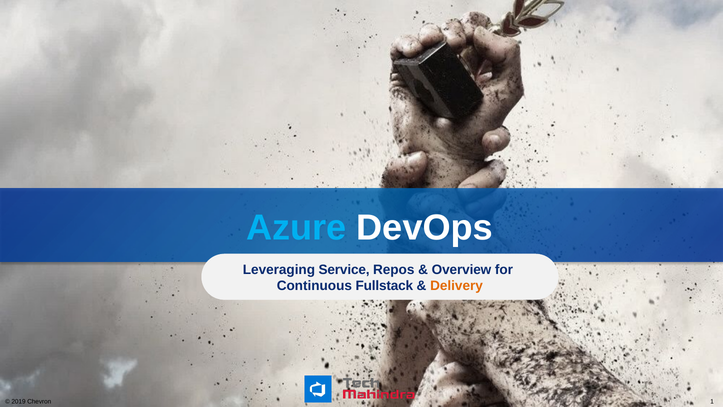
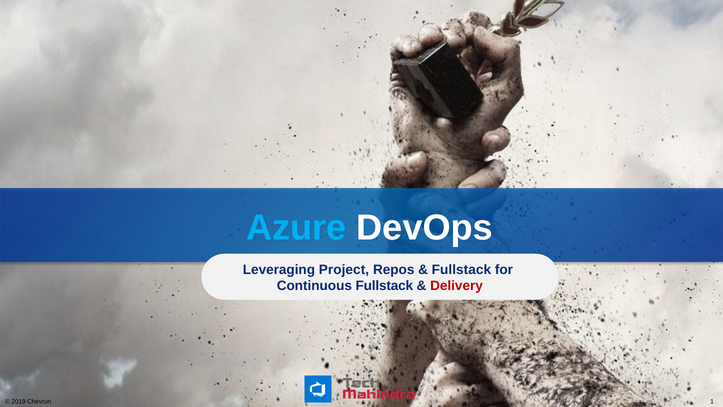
Service: Service -> Project
Overview at (461, 269): Overview -> Fullstack
Delivery colour: orange -> red
